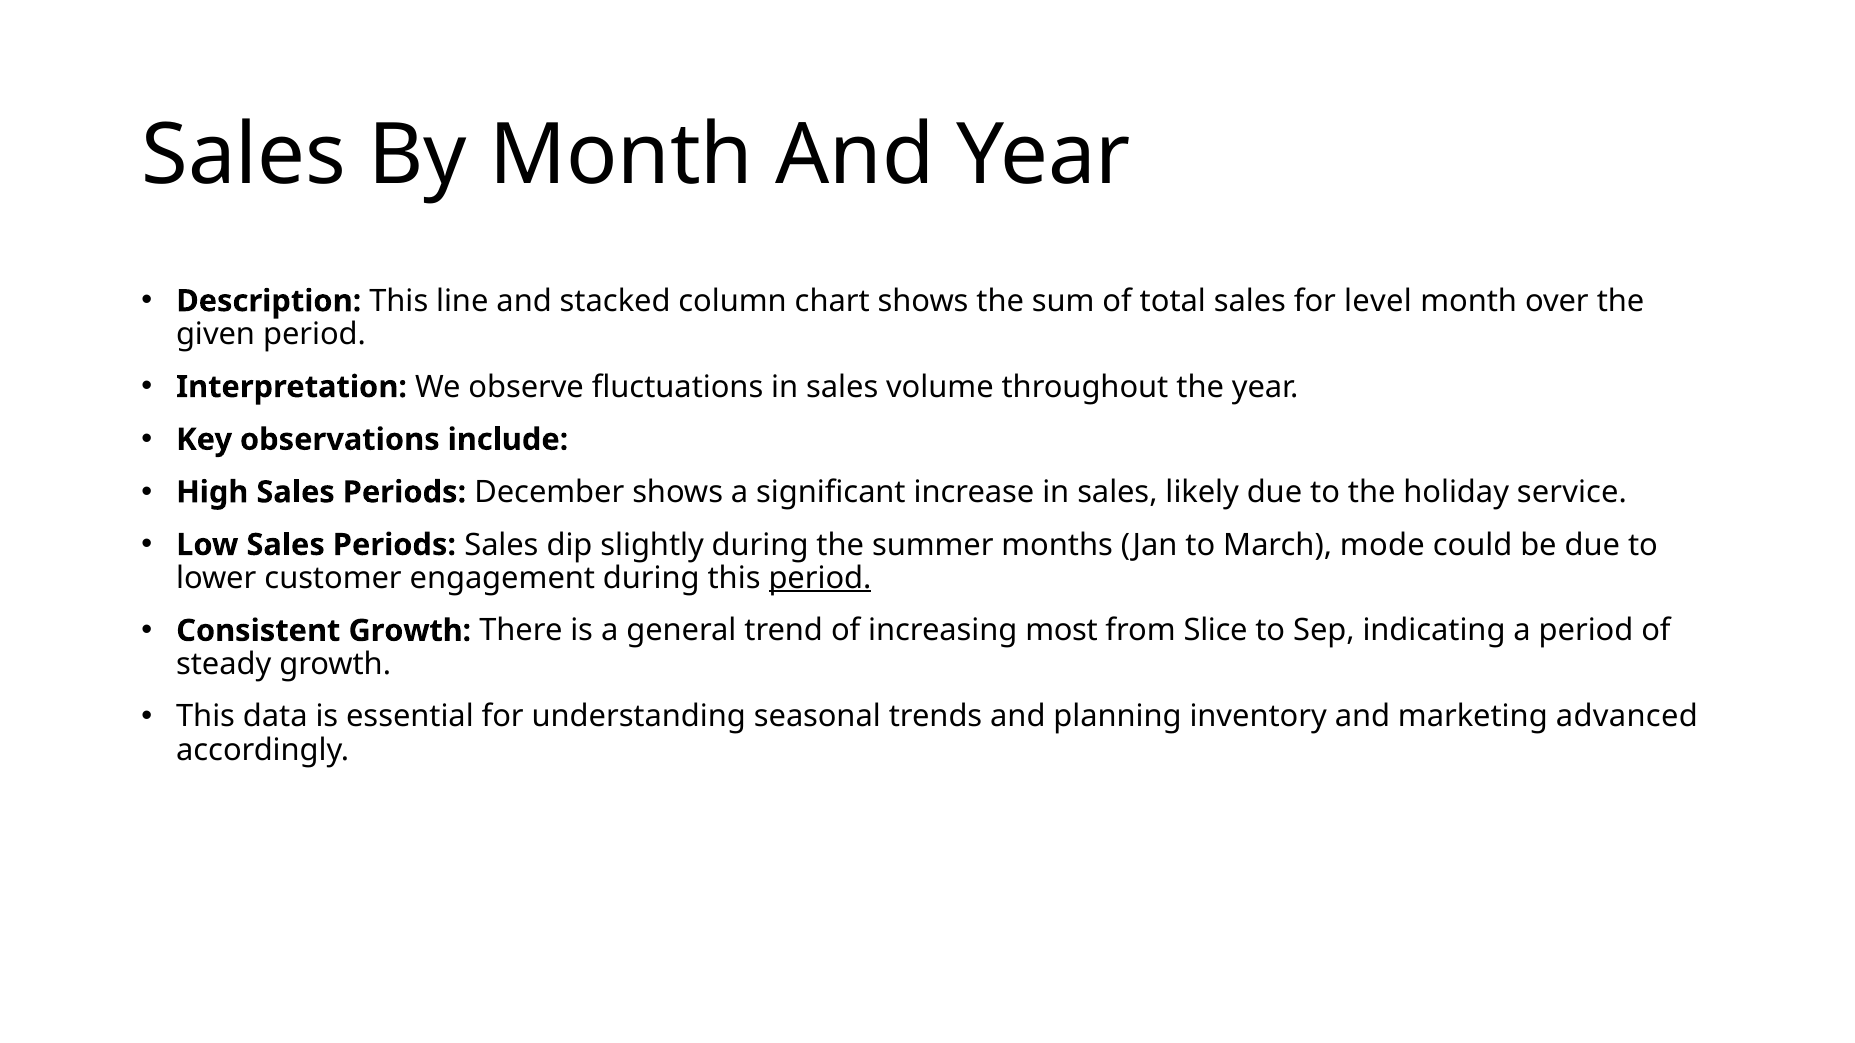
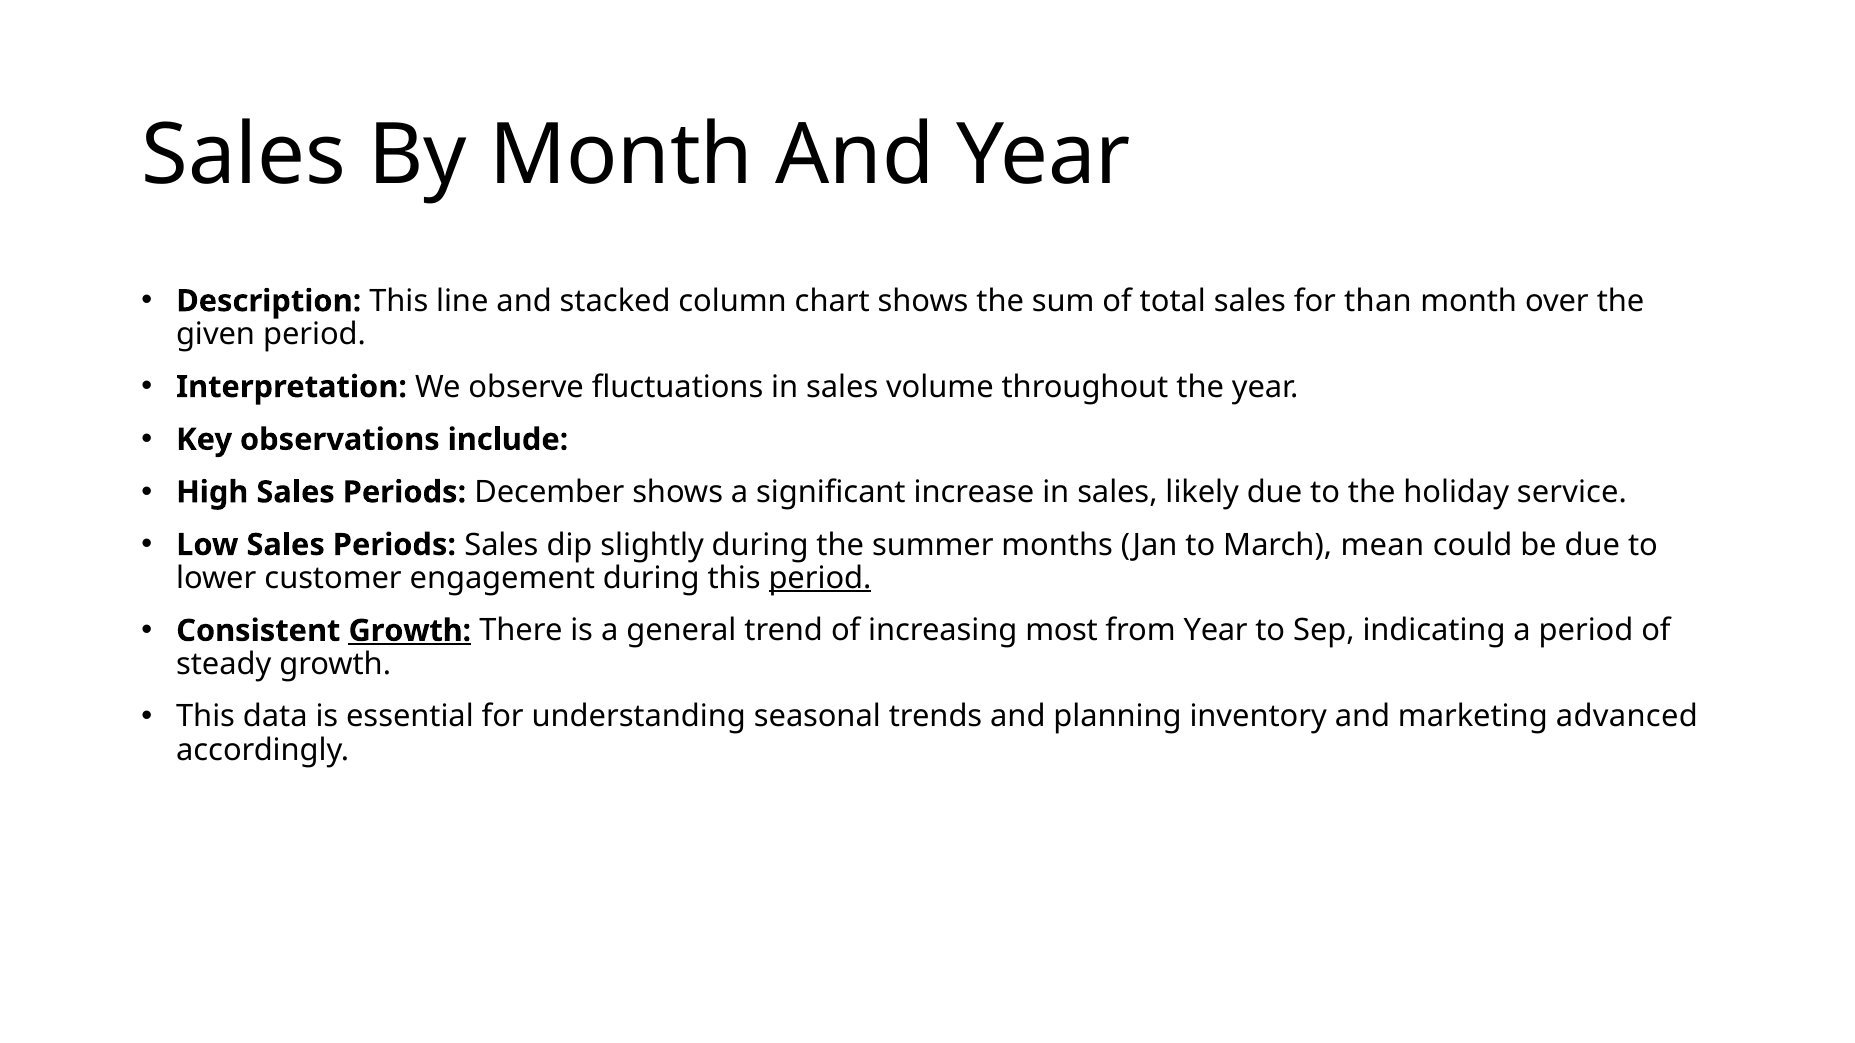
level: level -> than
mode: mode -> mean
Growth at (410, 631) underline: none -> present
from Slice: Slice -> Year
